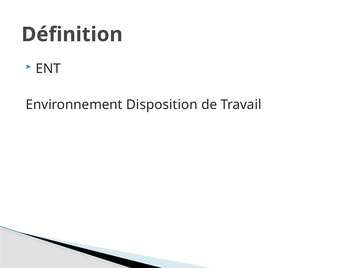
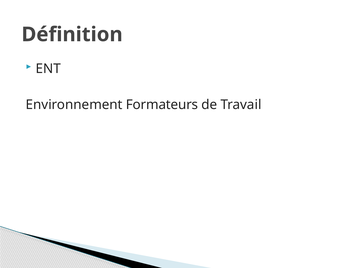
Disposition: Disposition -> Formateurs
